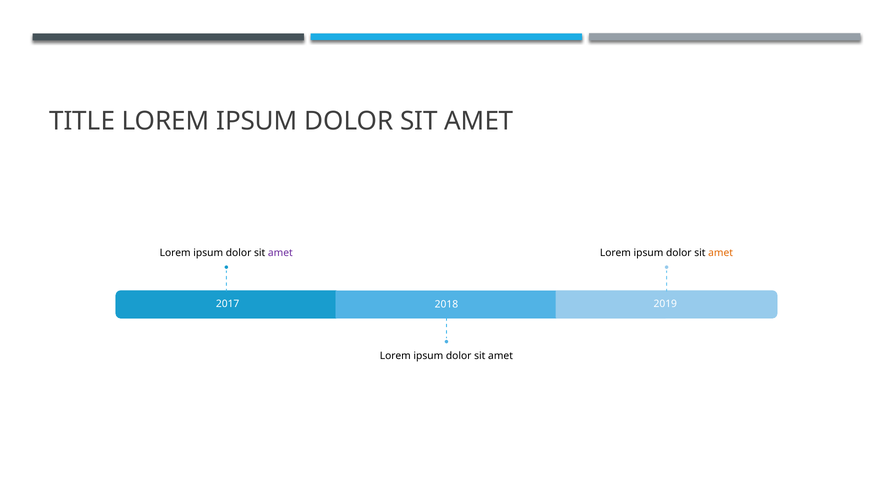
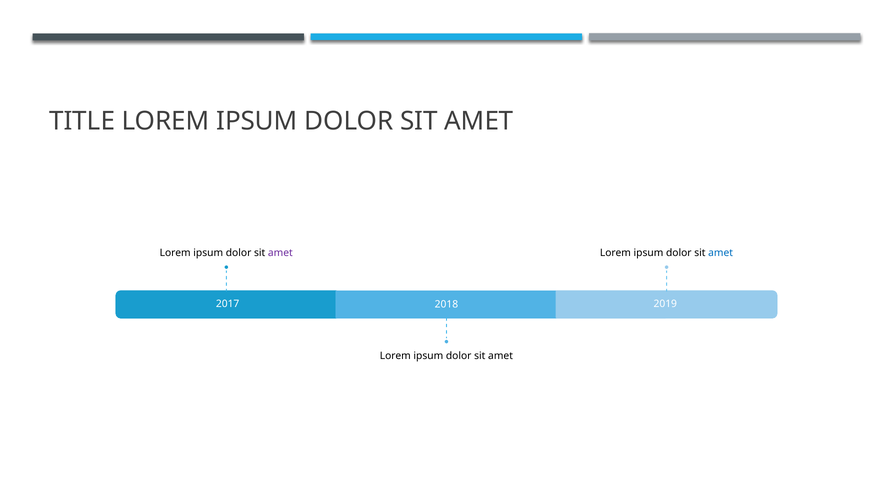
amet at (721, 253) colour: orange -> blue
